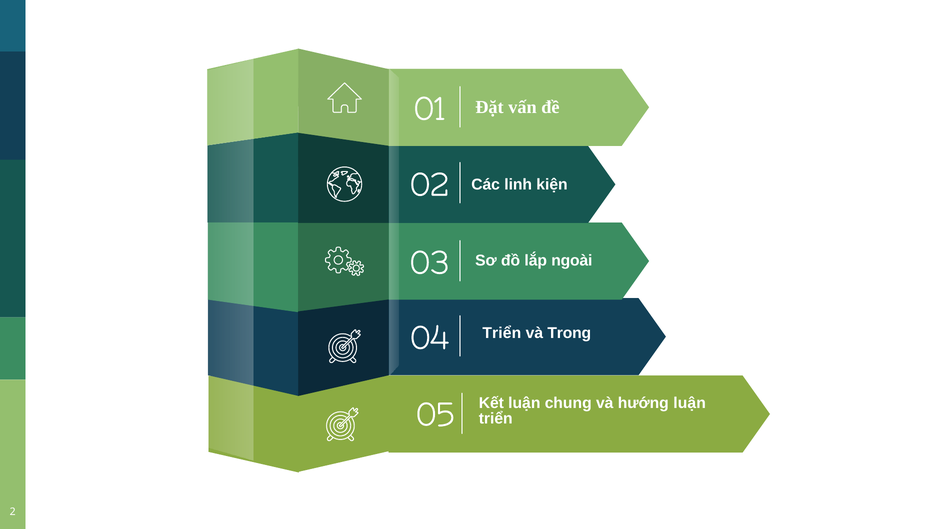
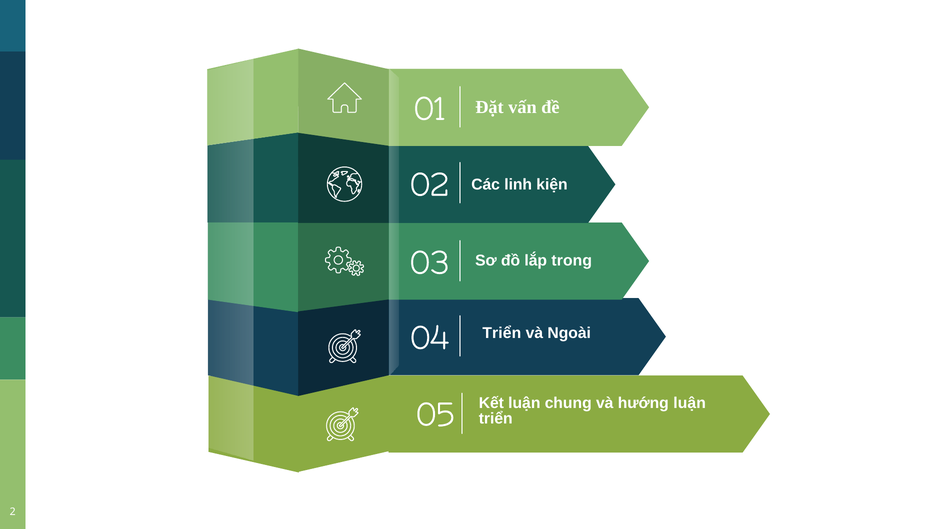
ngoài: ngoài -> trong
Trong: Trong -> Ngoài
